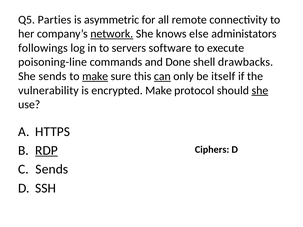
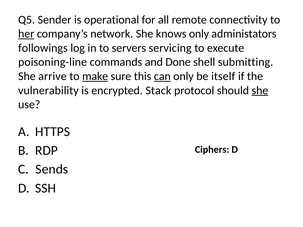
Parties: Parties -> Sender
asymmetric: asymmetric -> operational
her underline: none -> present
network underline: present -> none
knows else: else -> only
software: software -> servicing
drawbacks: drawbacks -> submitting
She sends: sends -> arrive
encrypted Make: Make -> Stack
RDP underline: present -> none
